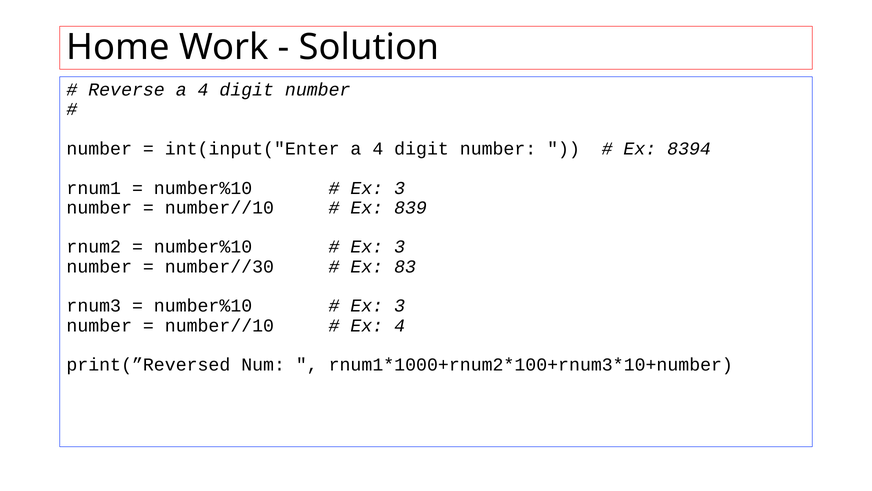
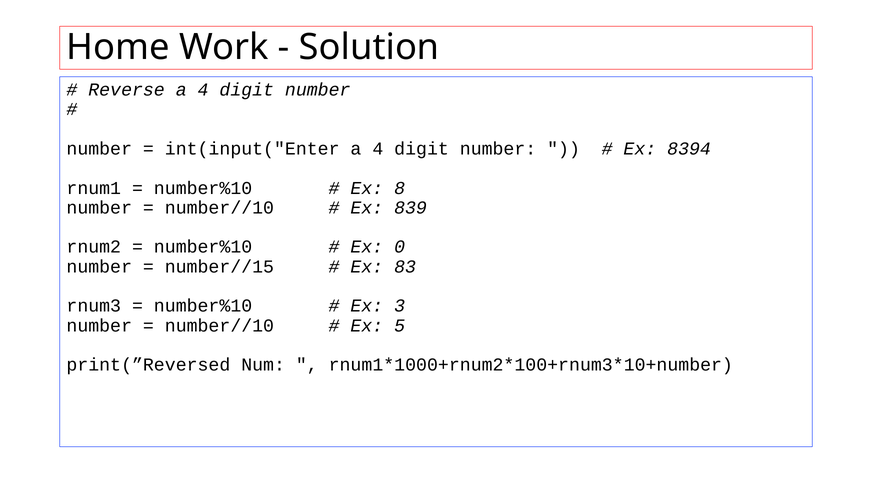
3 at (400, 188): 3 -> 8
3 at (400, 247): 3 -> 0
number//30: number//30 -> number//15
Ex 4: 4 -> 5
